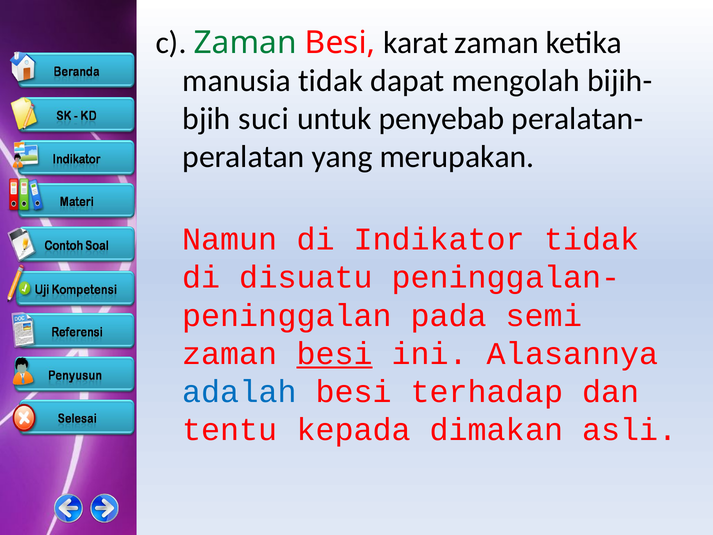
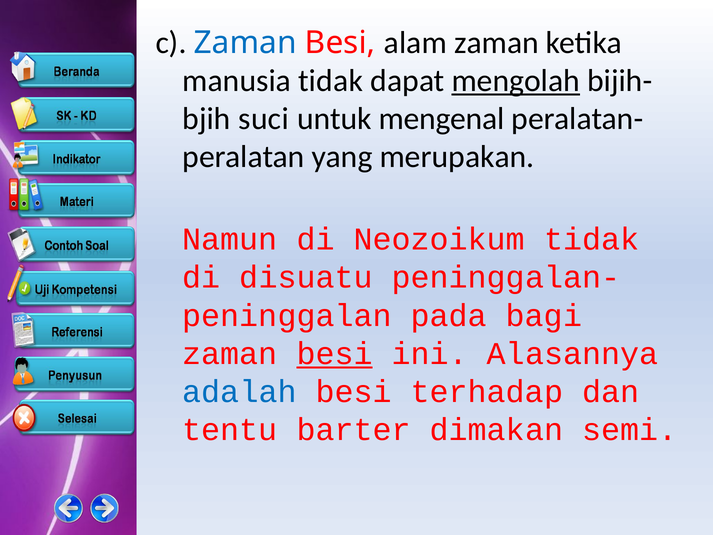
Zaman at (245, 43) colour: green -> blue
karat: karat -> alam
mengolah underline: none -> present
penyebab: penyebab -> mengenal
Indikator: Indikator -> Neozoikum
semi: semi -> bagi
kepada: kepada -> barter
asli: asli -> semi
